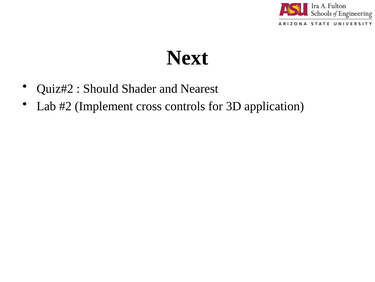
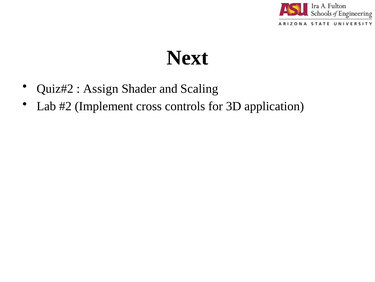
Should: Should -> Assign
Nearest: Nearest -> Scaling
